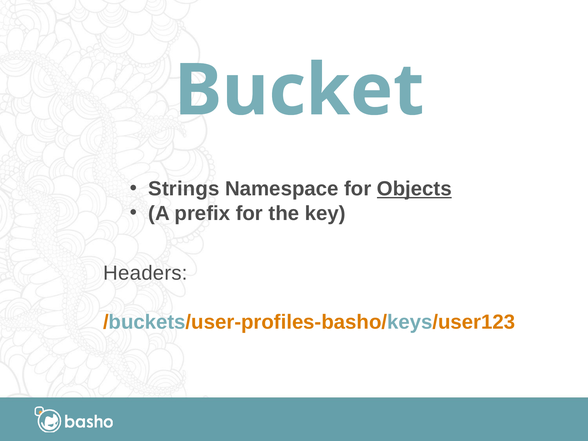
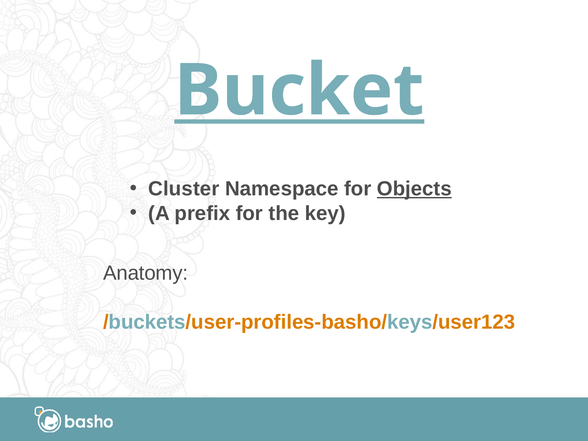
Bucket underline: none -> present
Strings: Strings -> Cluster
Headers: Headers -> Anatomy
